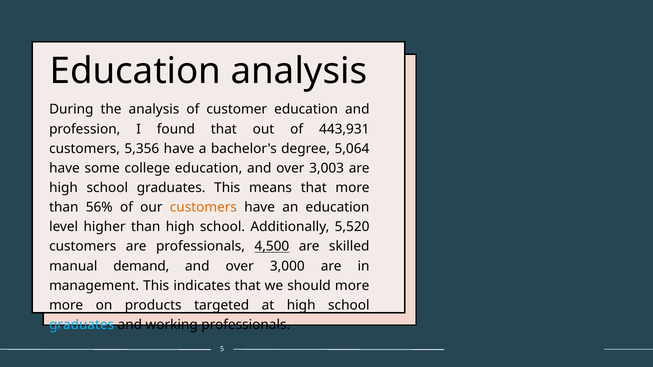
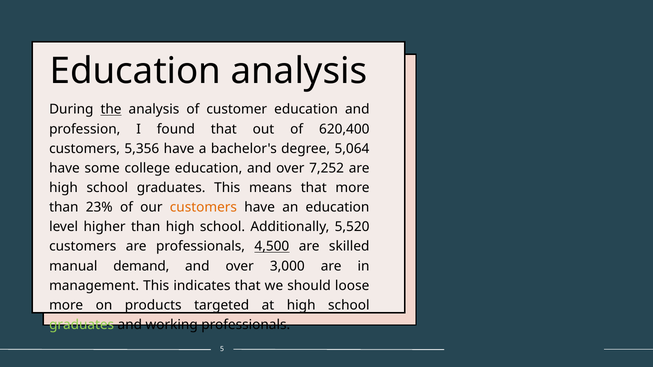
the underline: none -> present
443,931: 443,931 -> 620,400
3,003: 3,003 -> 7,252
56%: 56% -> 23%
should more: more -> loose
graduates at (82, 325) colour: light blue -> light green
